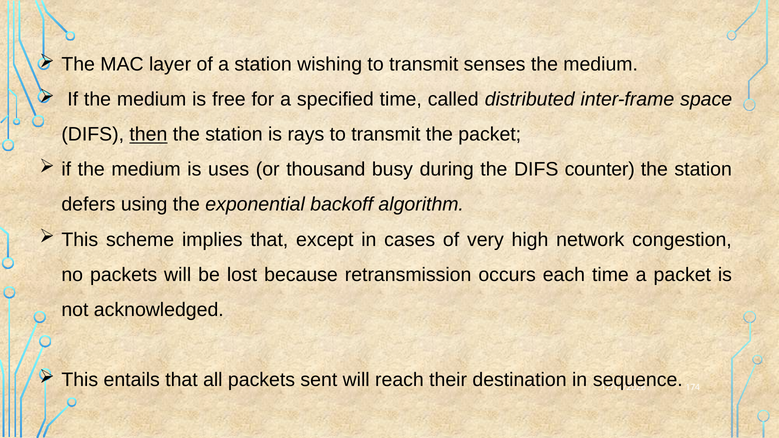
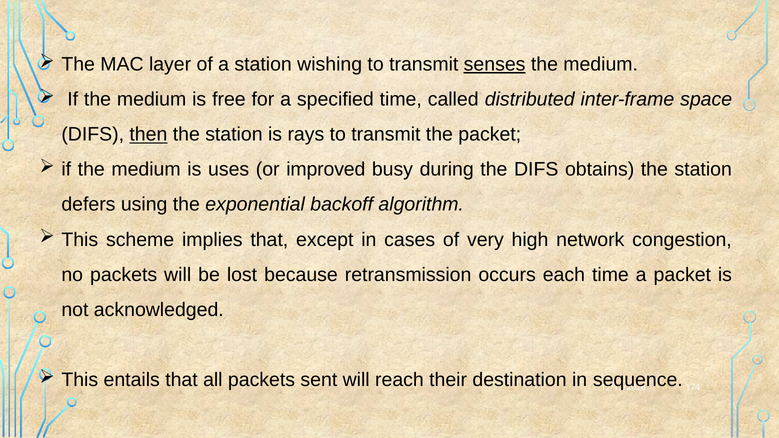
senses underline: none -> present
thousand: thousand -> improved
counter: counter -> obtains
